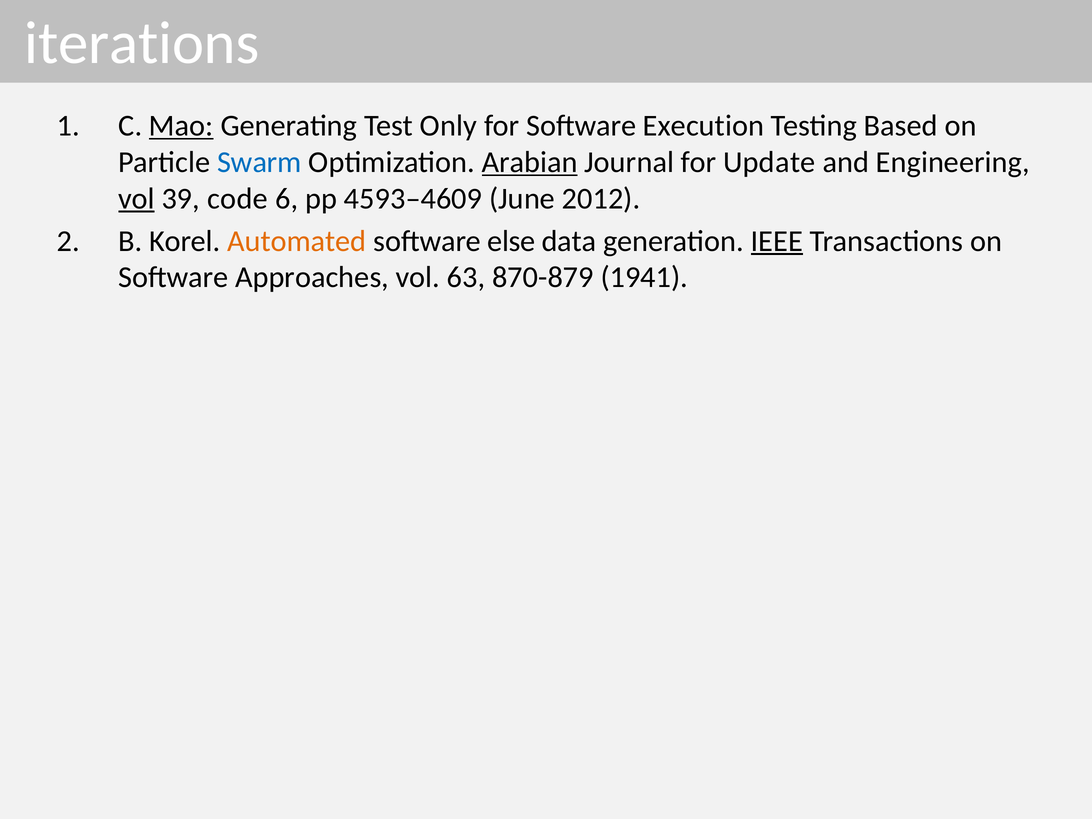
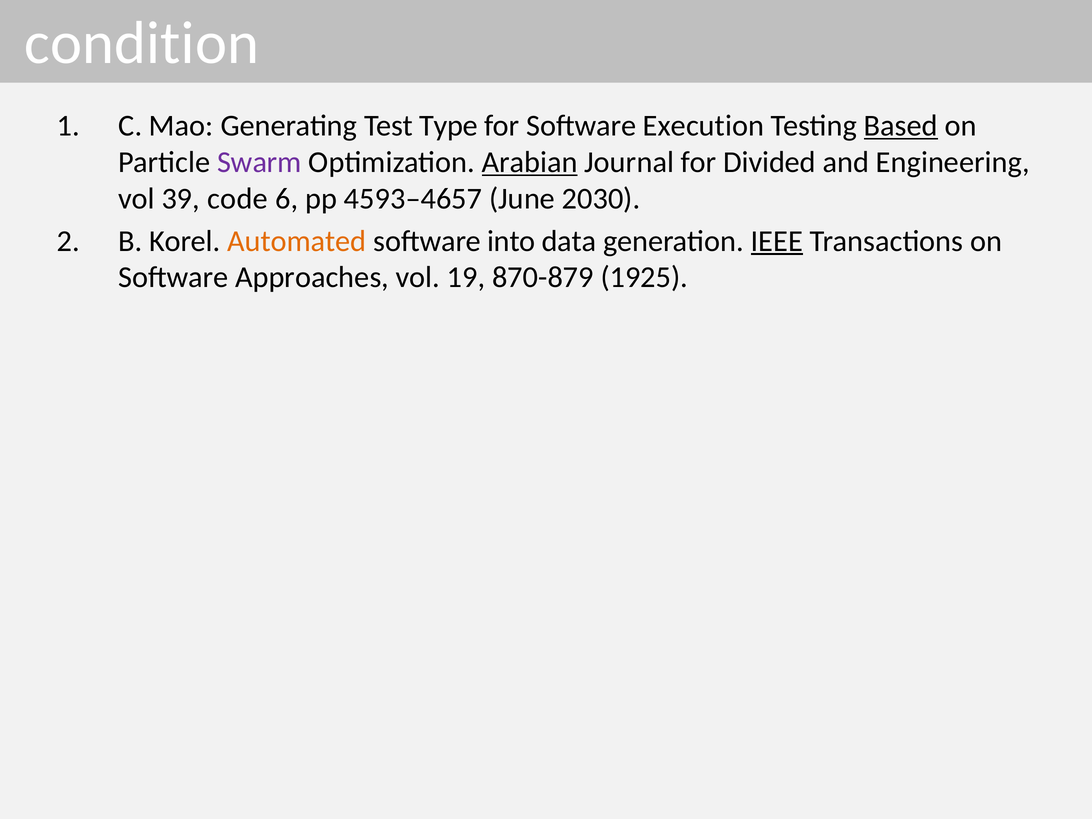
iterations: iterations -> condition
Mao underline: present -> none
Only: Only -> Type
Based underline: none -> present
Swarm colour: blue -> purple
Update: Update -> Divided
vol at (137, 199) underline: present -> none
4593–4609: 4593–4609 -> 4593–4657
2012: 2012 -> 2030
else: else -> into
63: 63 -> 19
1941: 1941 -> 1925
